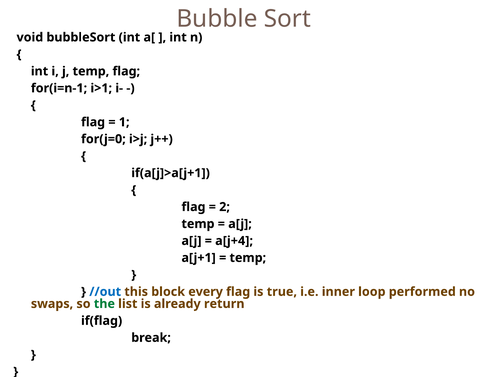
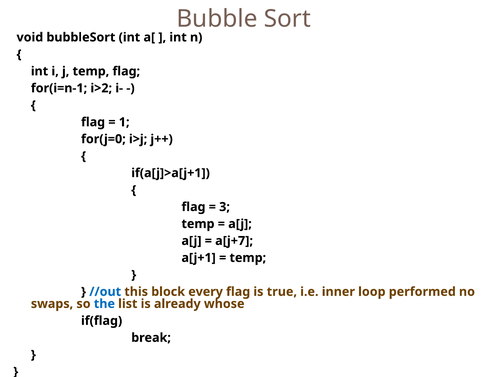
i>1: i>1 -> i>2
2: 2 -> 3
a[j+4: a[j+4 -> a[j+7
the colour: green -> blue
return: return -> whose
